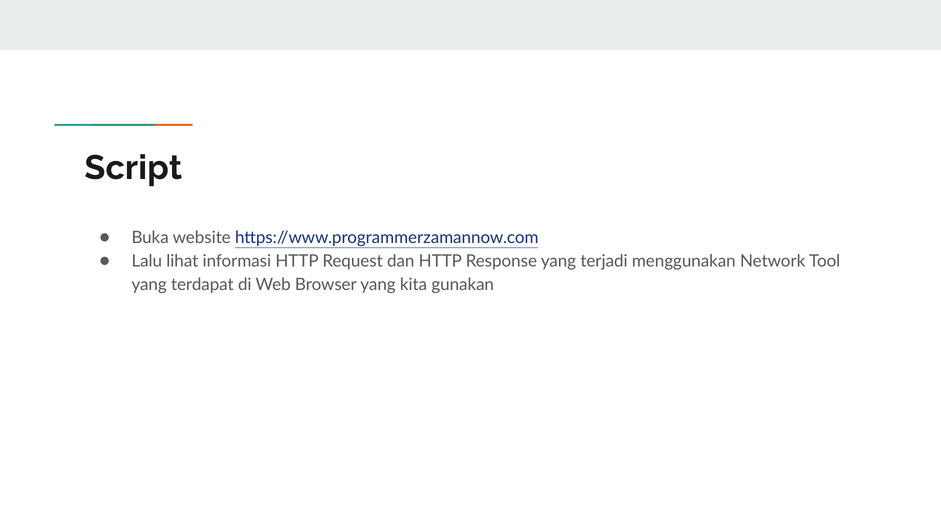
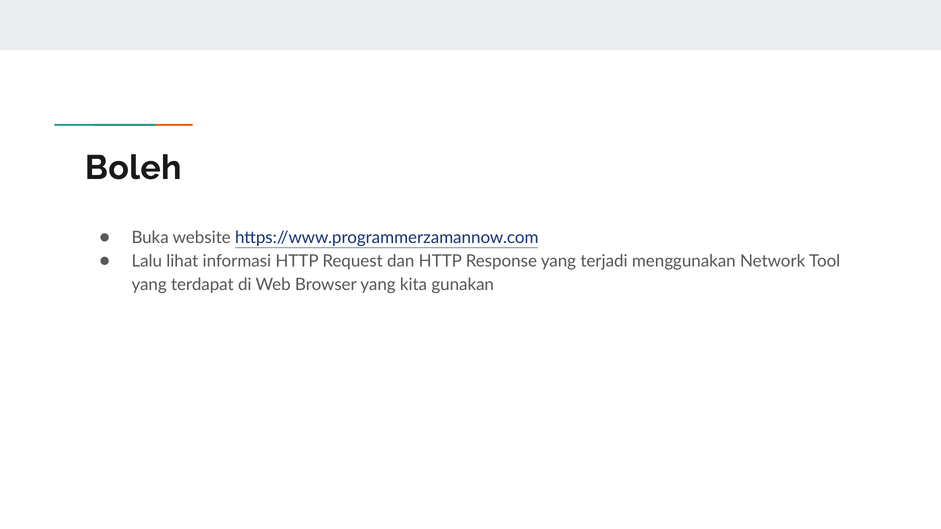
Script: Script -> Boleh
